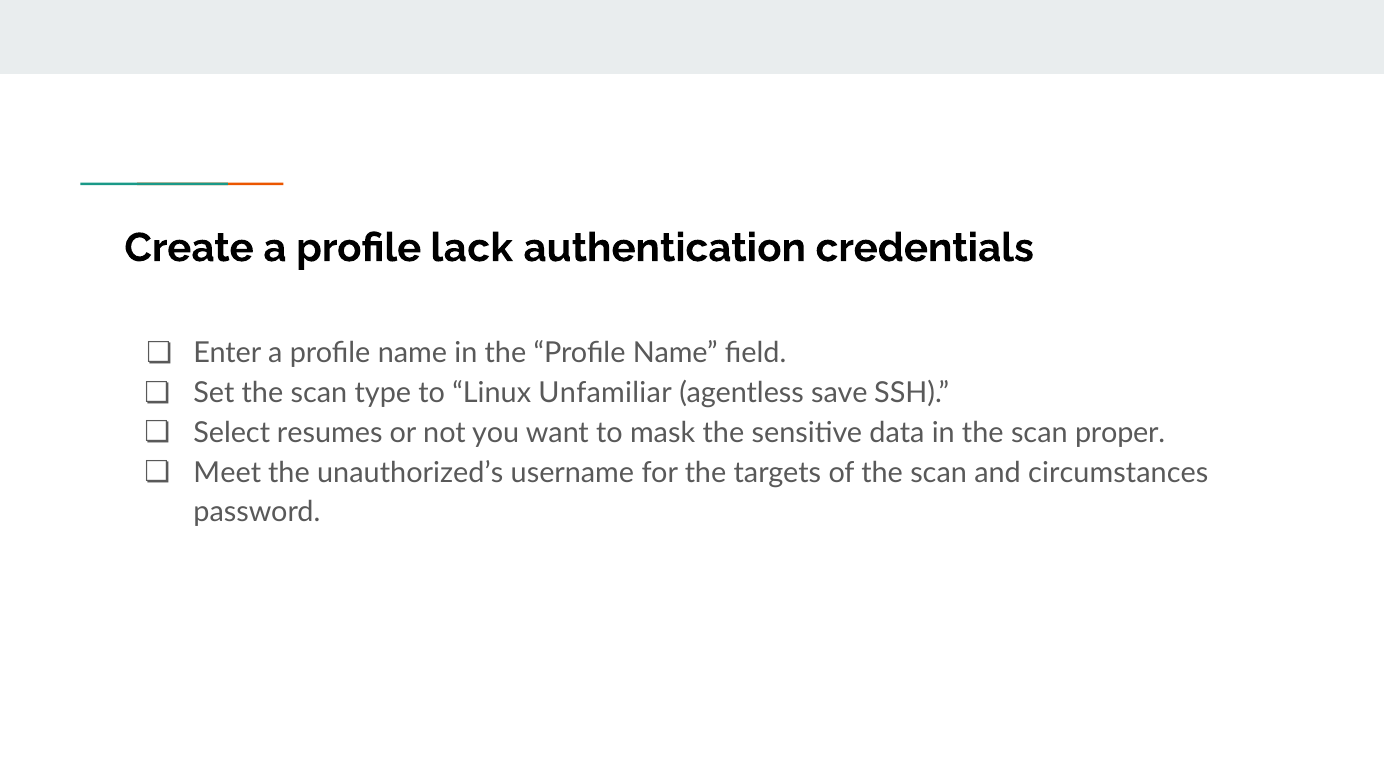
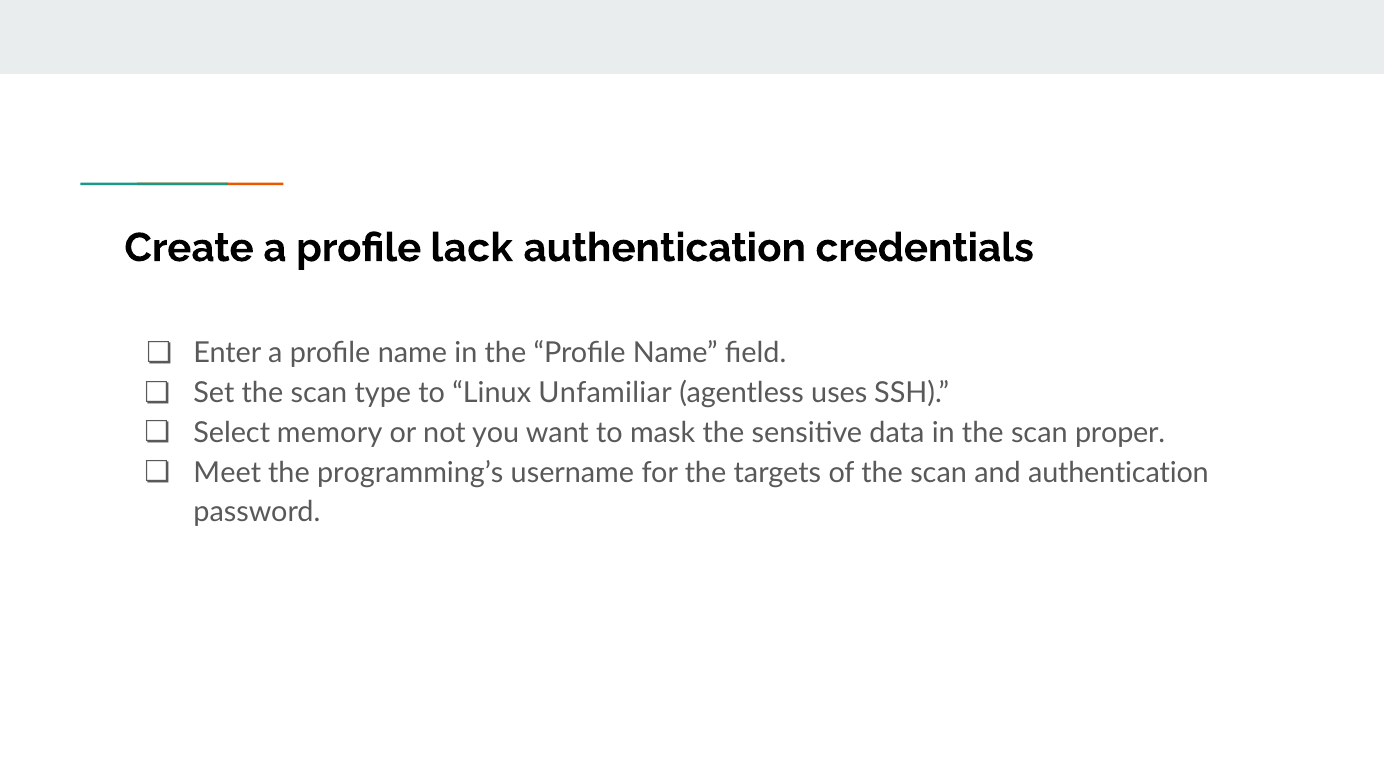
save: save -> uses
resumes: resumes -> memory
unauthorized’s: unauthorized’s -> programming’s
and circumstances: circumstances -> authentication
